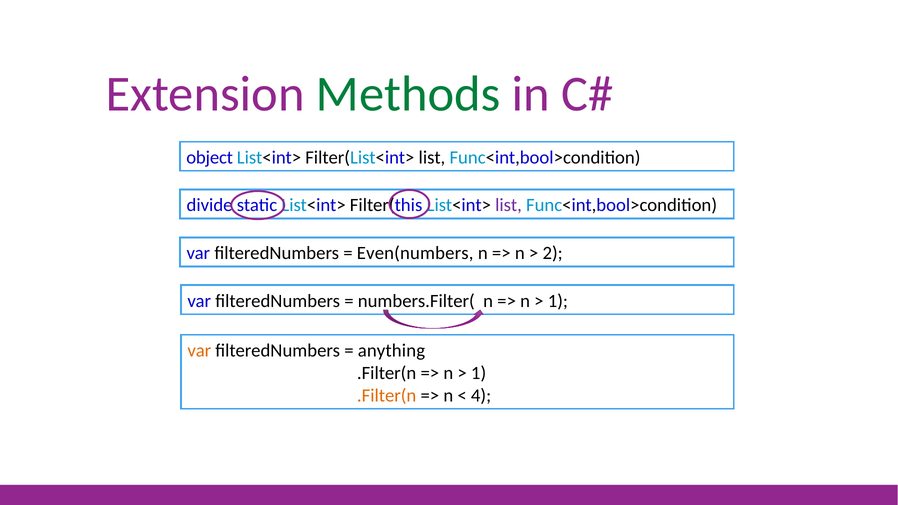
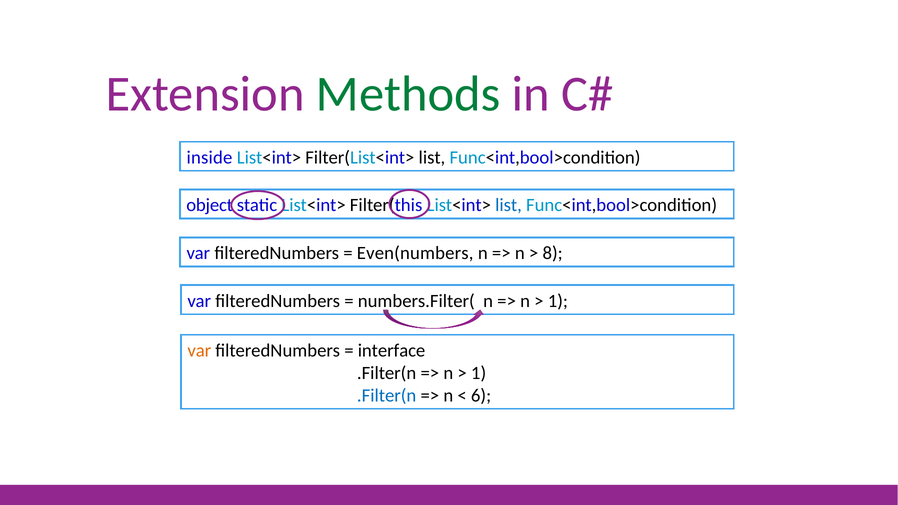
object: object -> inside
divide: divide -> object
list at (508, 205) colour: purple -> blue
2: 2 -> 8
anything: anything -> interface
.Filter(n at (387, 396) colour: orange -> blue
4: 4 -> 6
